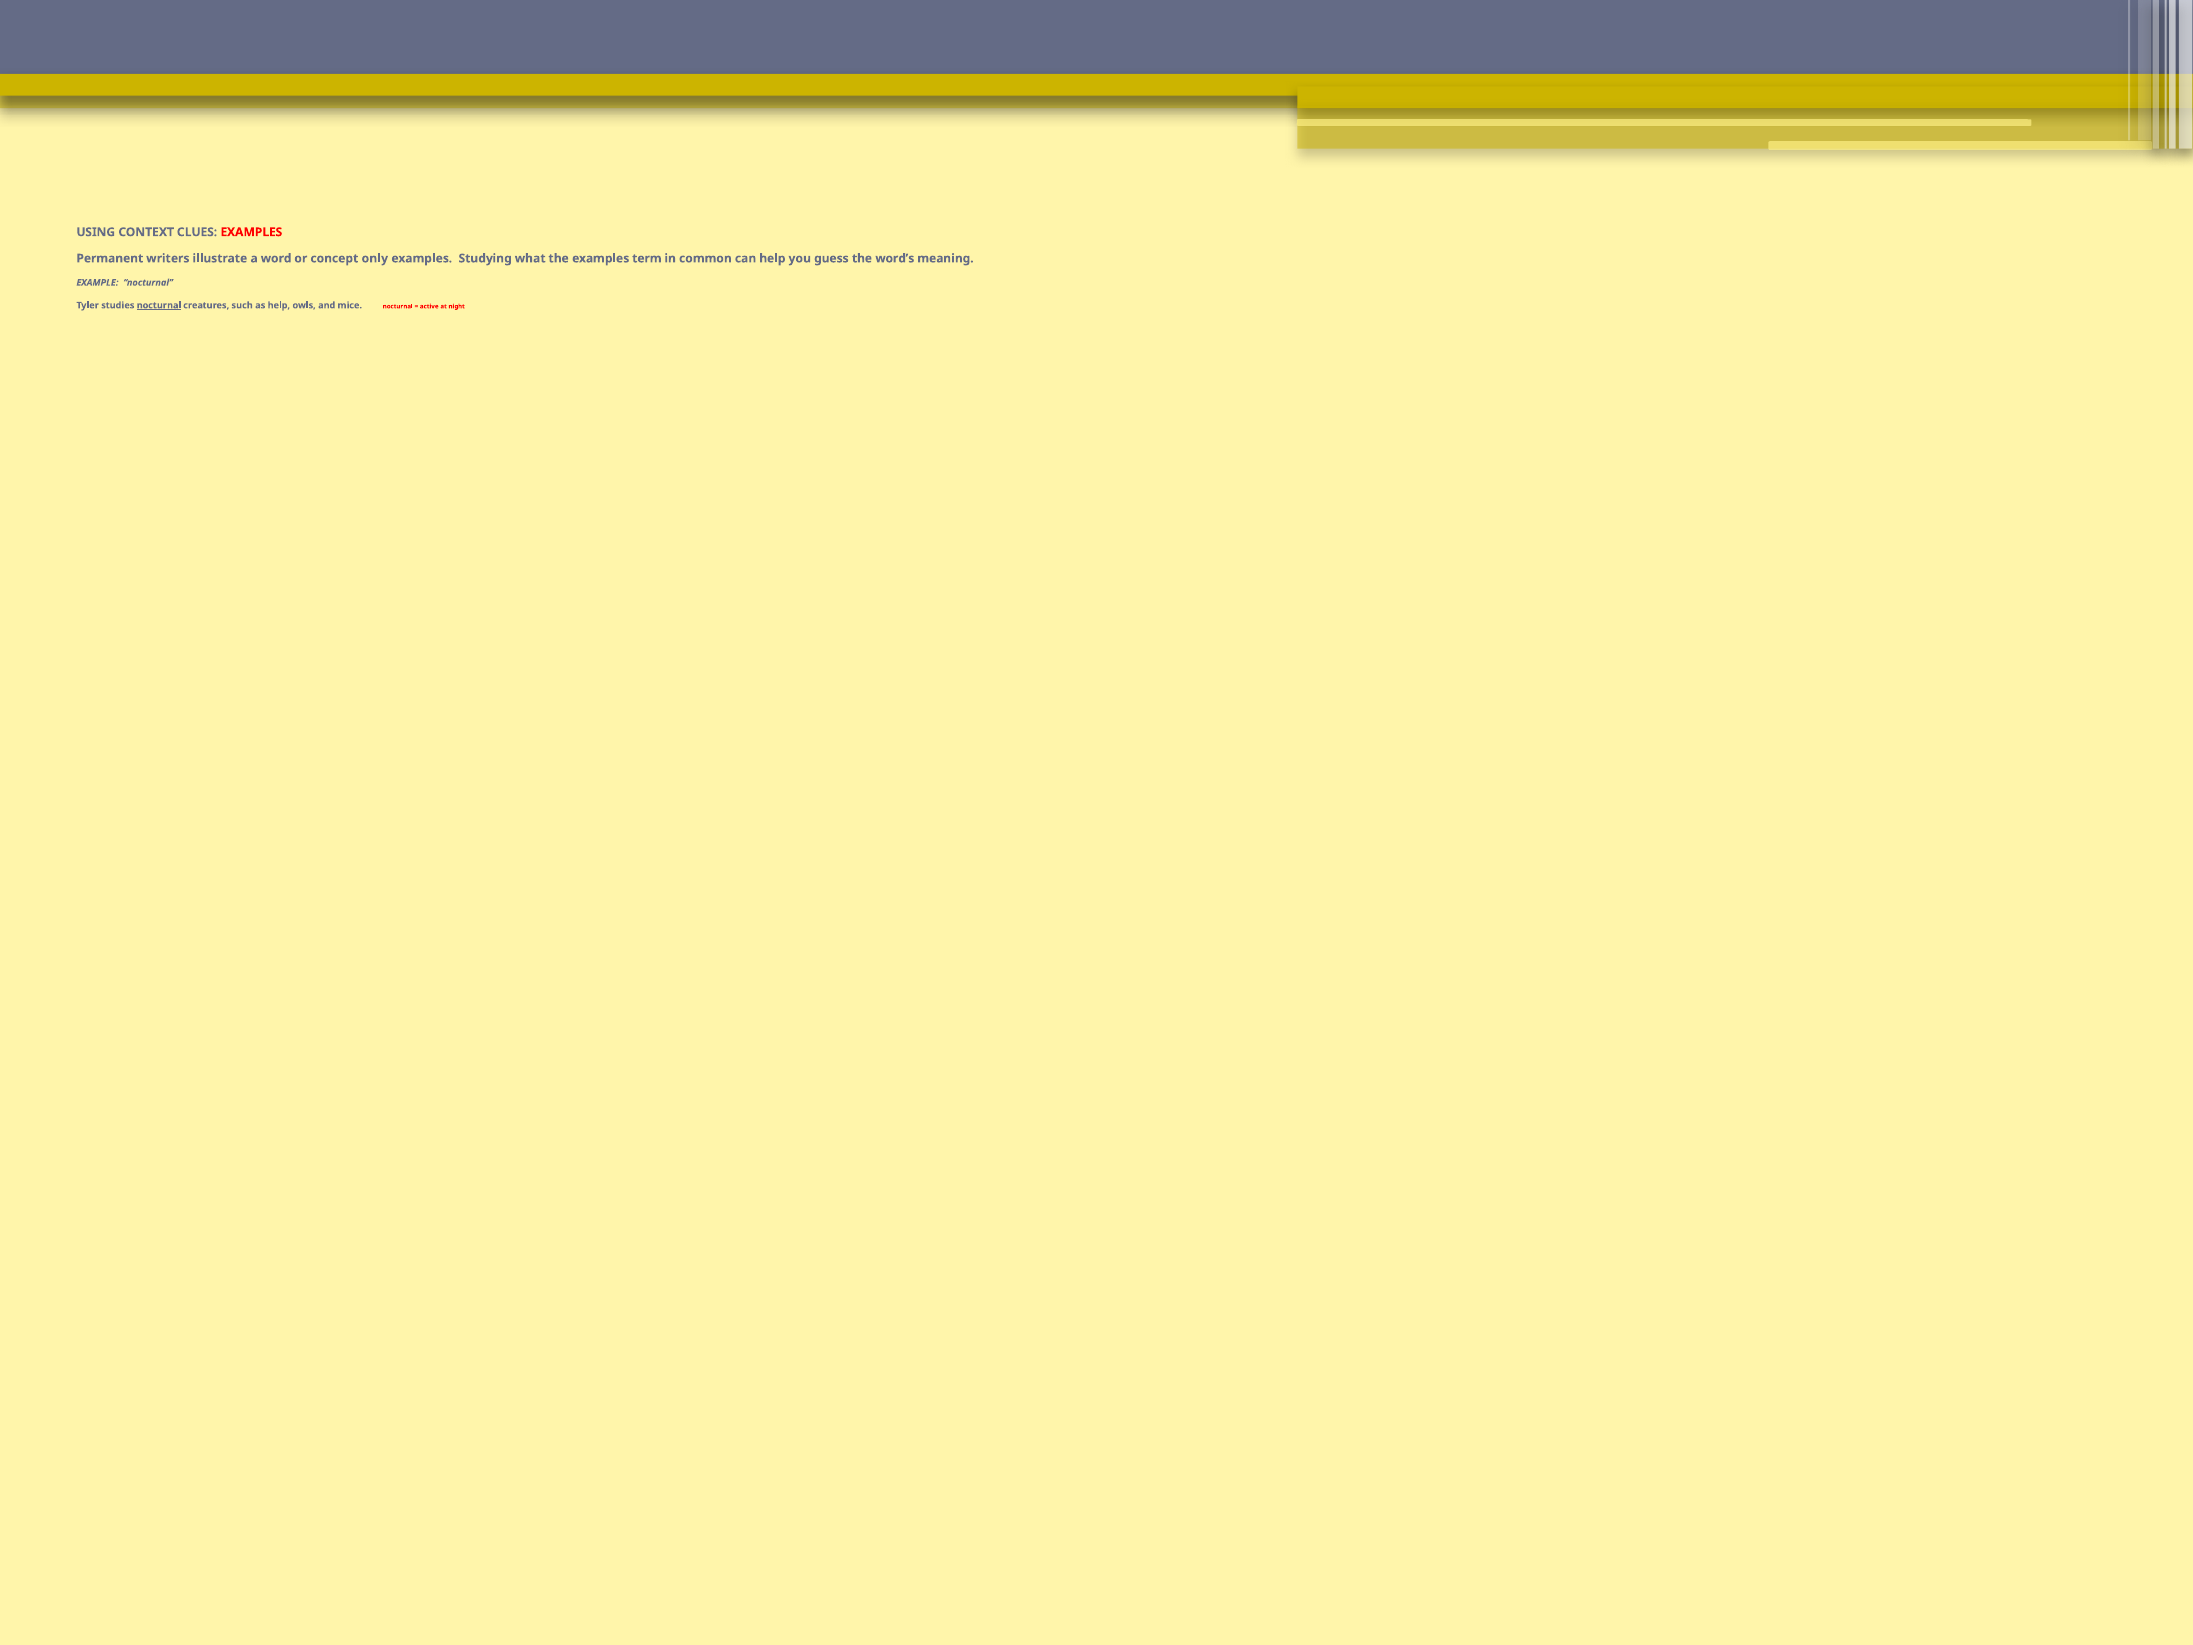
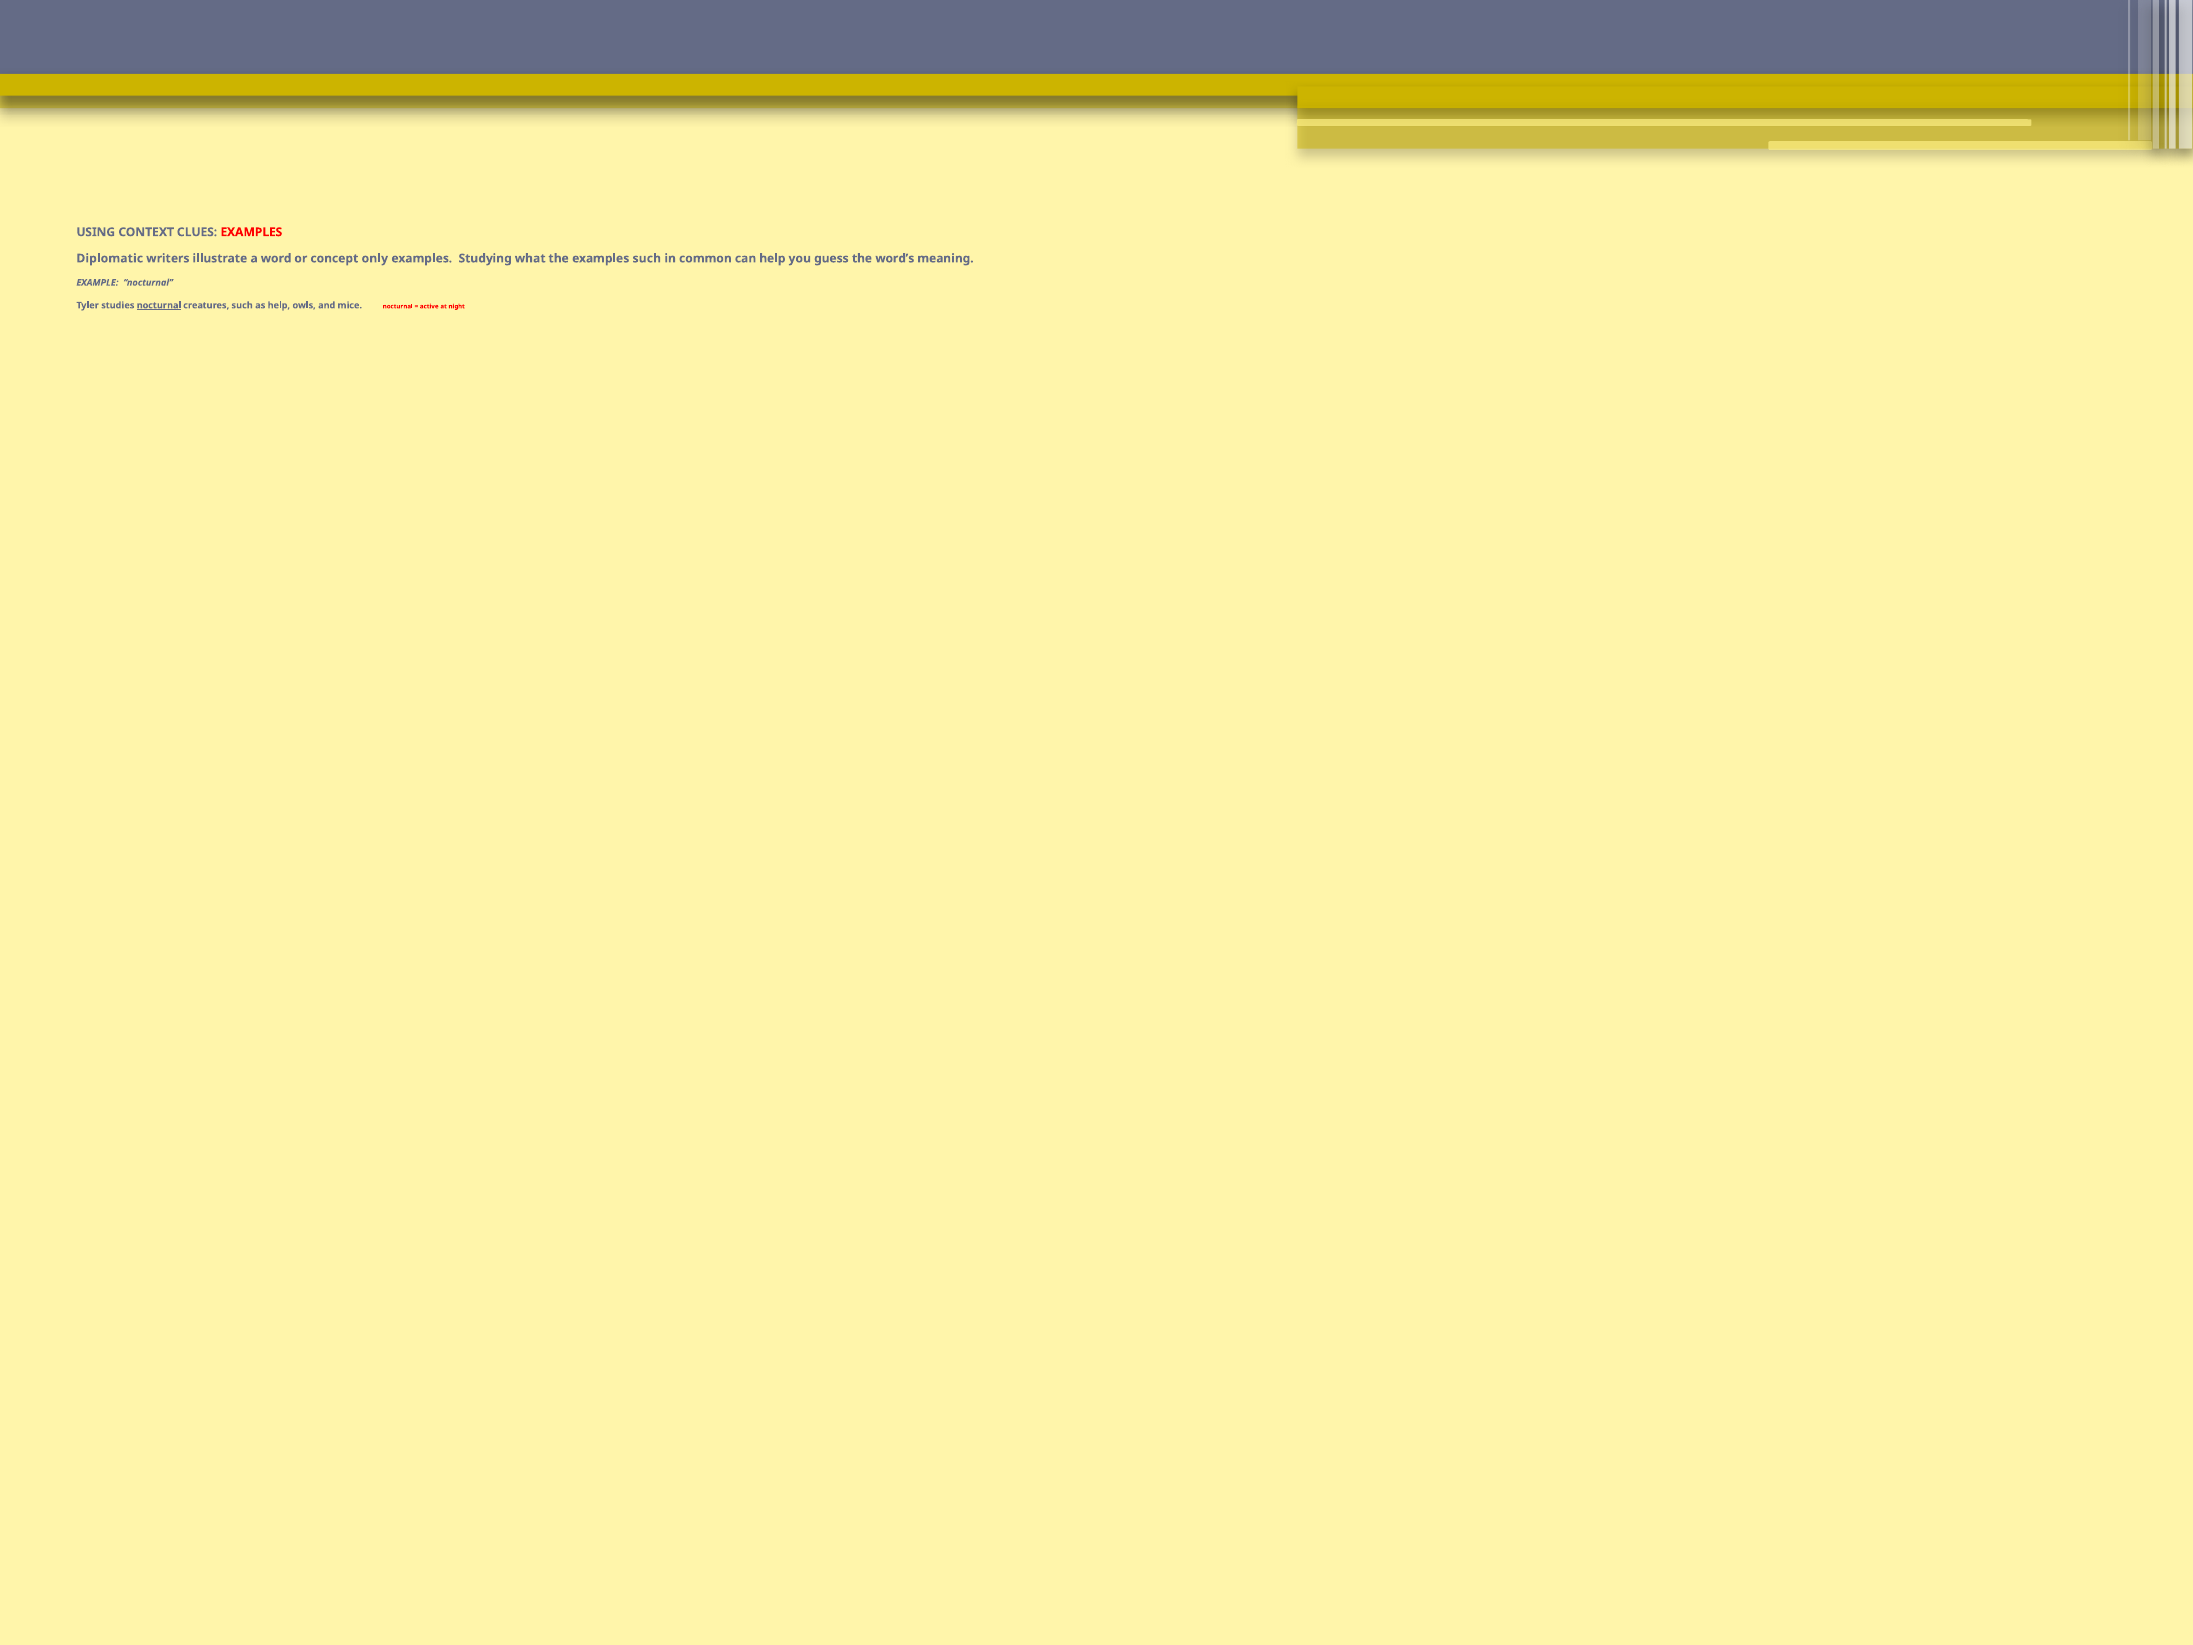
Permanent: Permanent -> Diplomatic
examples term: term -> such
